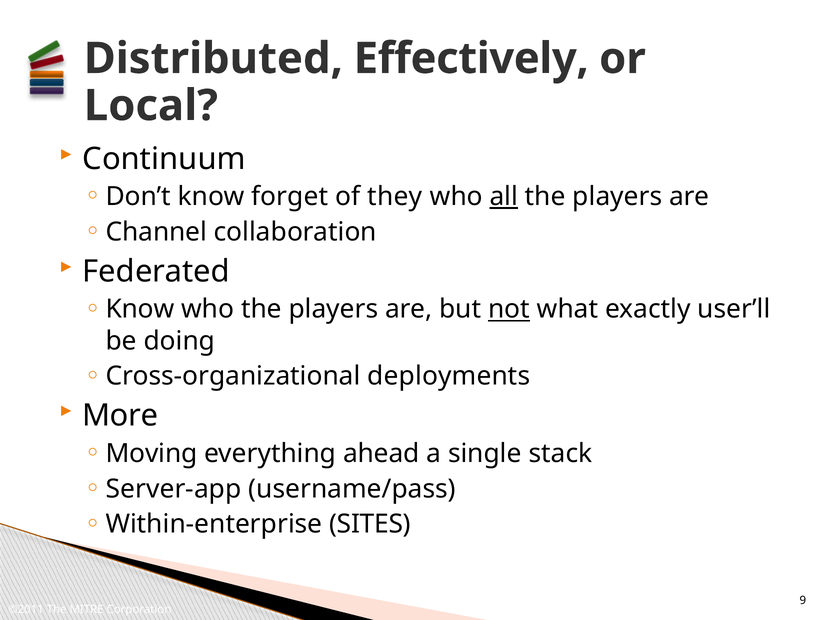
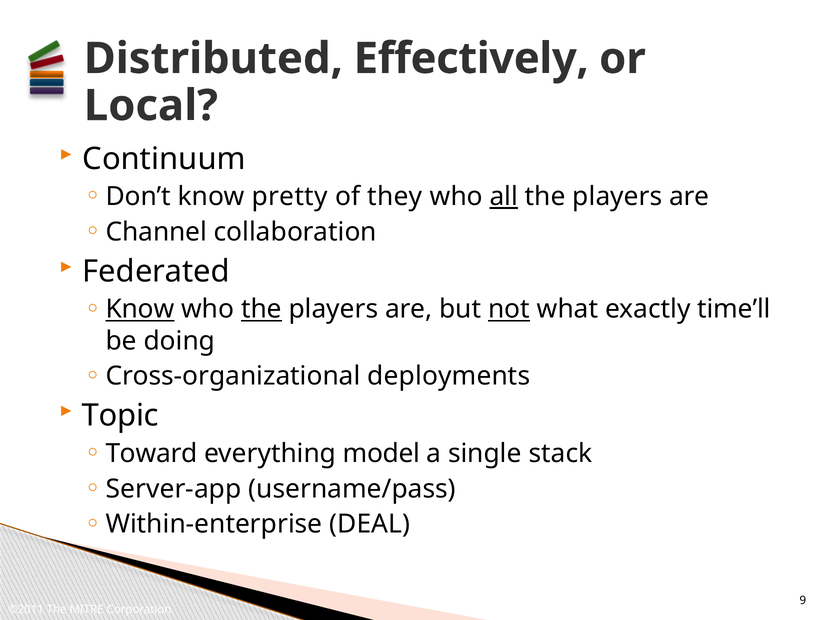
forget: forget -> pretty
Know at (140, 309) underline: none -> present
the at (261, 309) underline: none -> present
user’ll: user’ll -> time’ll
More: More -> Topic
Moving: Moving -> Toward
ahead: ahead -> model
SITES: SITES -> DEAL
